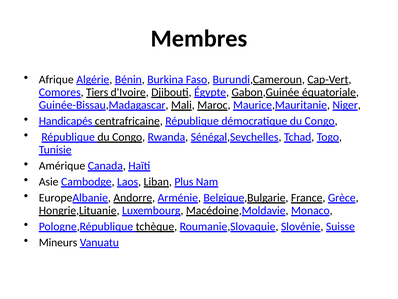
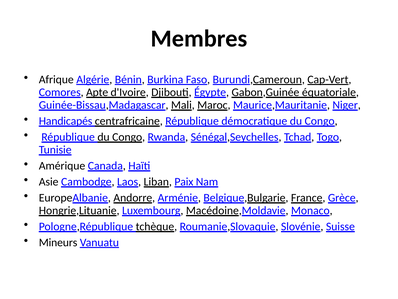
Tiers: Tiers -> Apte
Plus: Plus -> Paix
